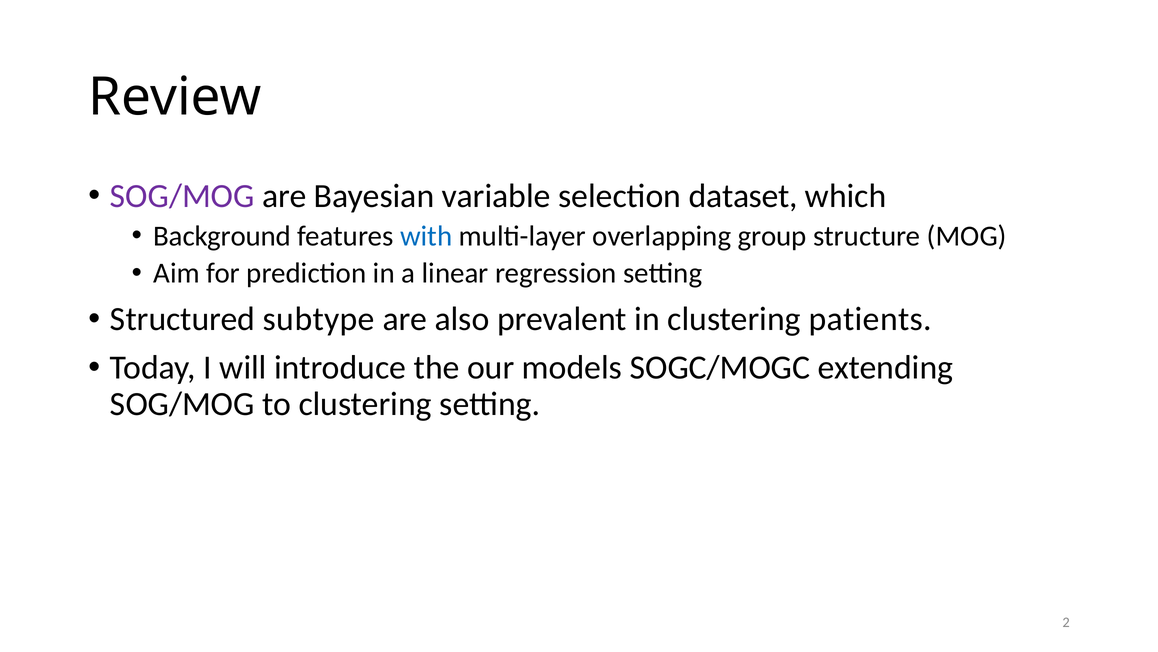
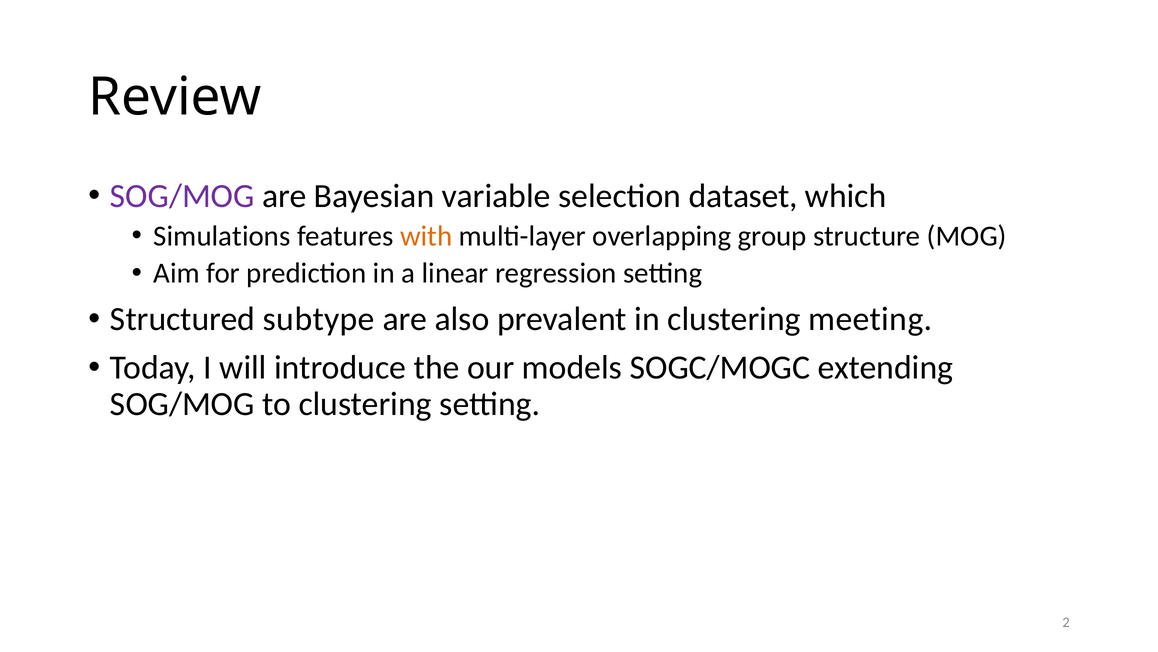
Background: Background -> Simulations
with colour: blue -> orange
patients: patients -> meeting
